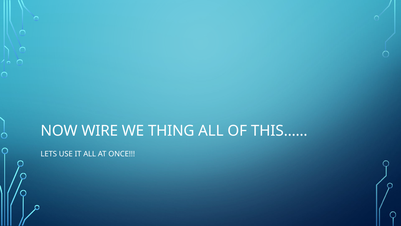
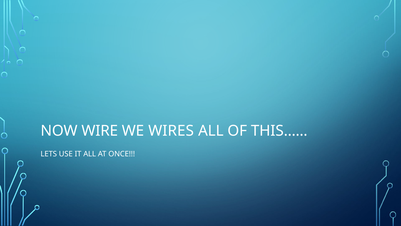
THING: THING -> WIRES
